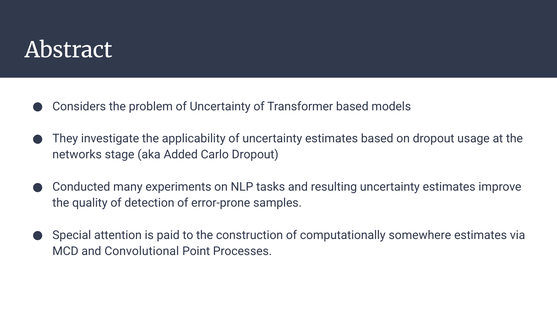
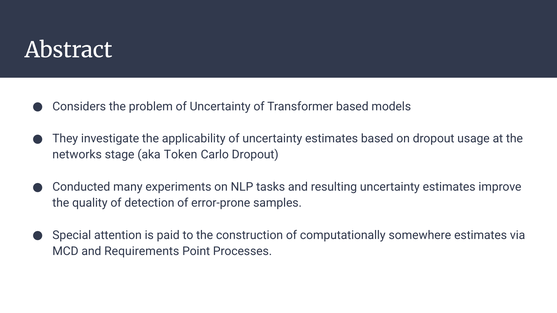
Added: Added -> Token
Convolutional: Convolutional -> Requirements
